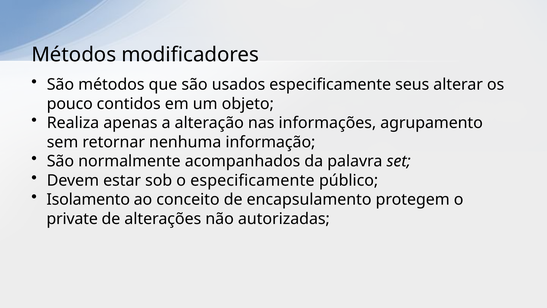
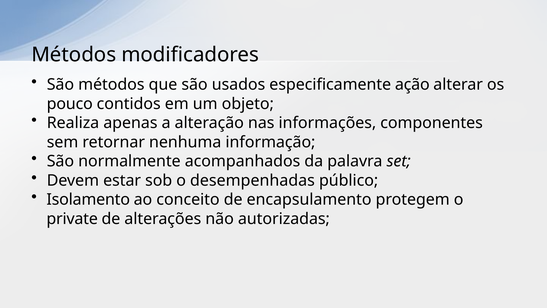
seus: seus -> ação
agrupamento: agrupamento -> componentes
o especificamente: especificamente -> desempenhadas
